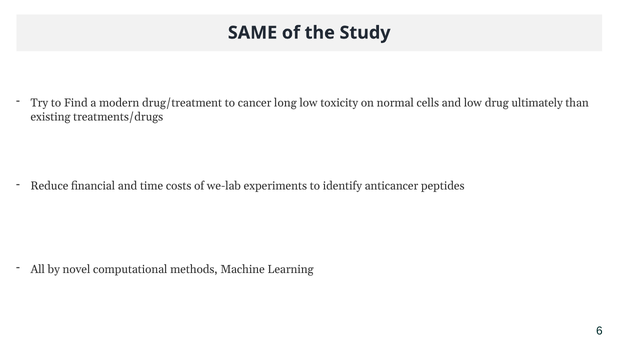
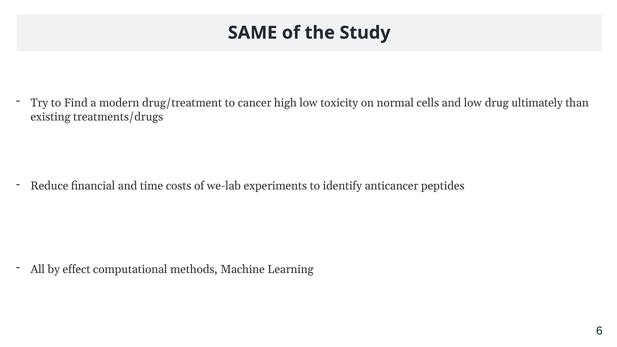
long: long -> high
novel: novel -> effect
